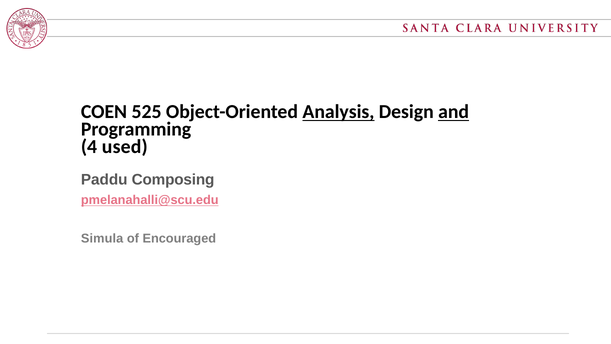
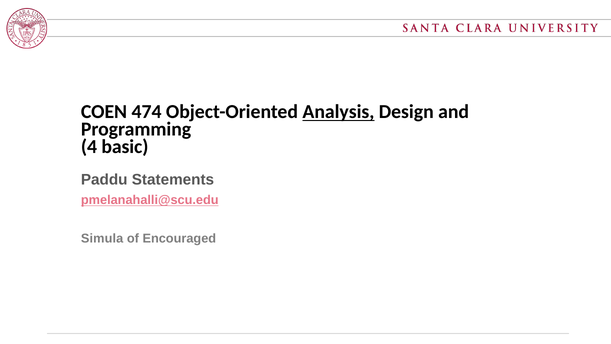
525: 525 -> 474
and underline: present -> none
used: used -> basic
Composing: Composing -> Statements
